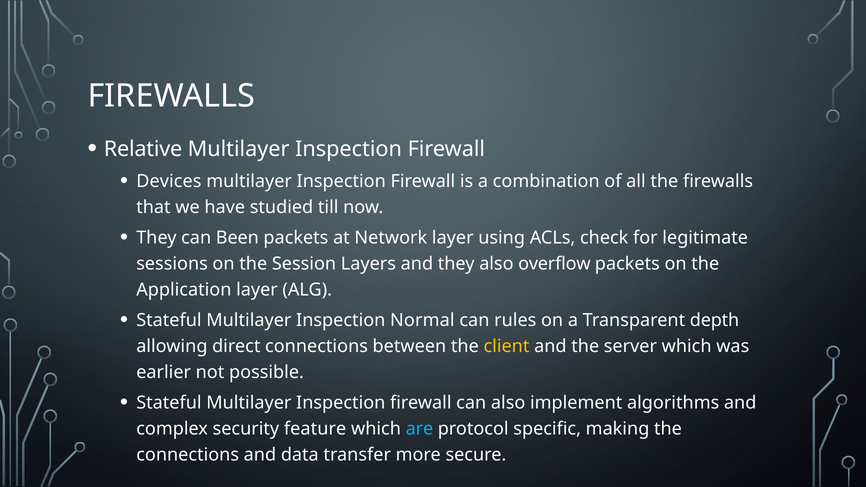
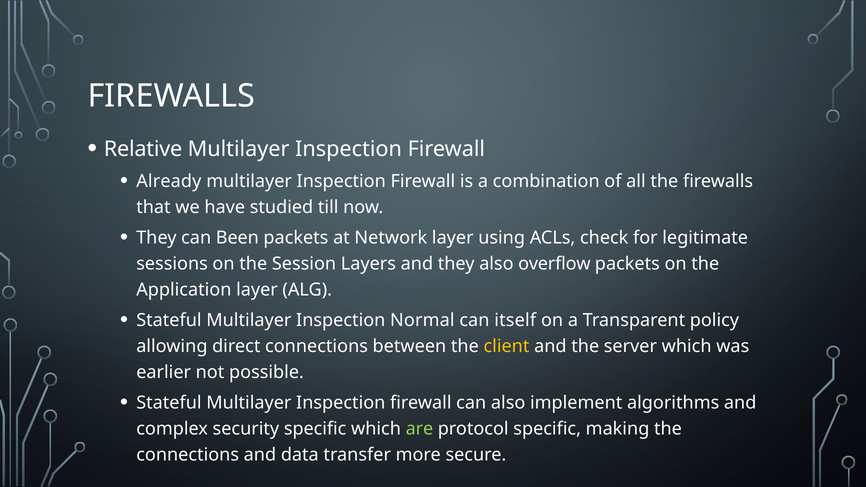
Devices: Devices -> Already
rules: rules -> itself
depth: depth -> policy
security feature: feature -> specific
are colour: light blue -> light green
